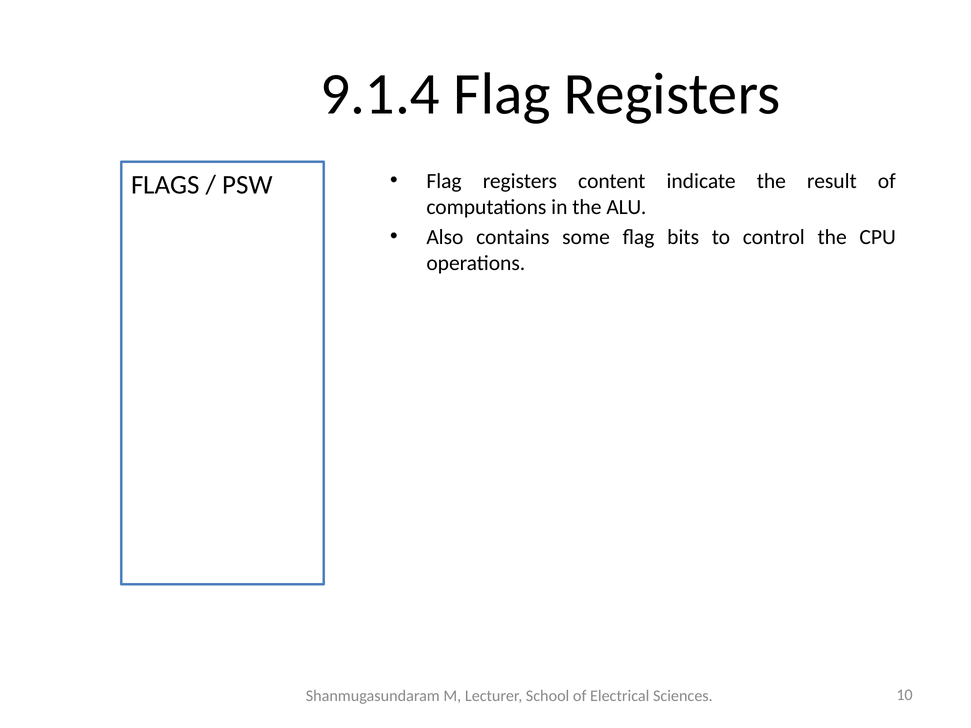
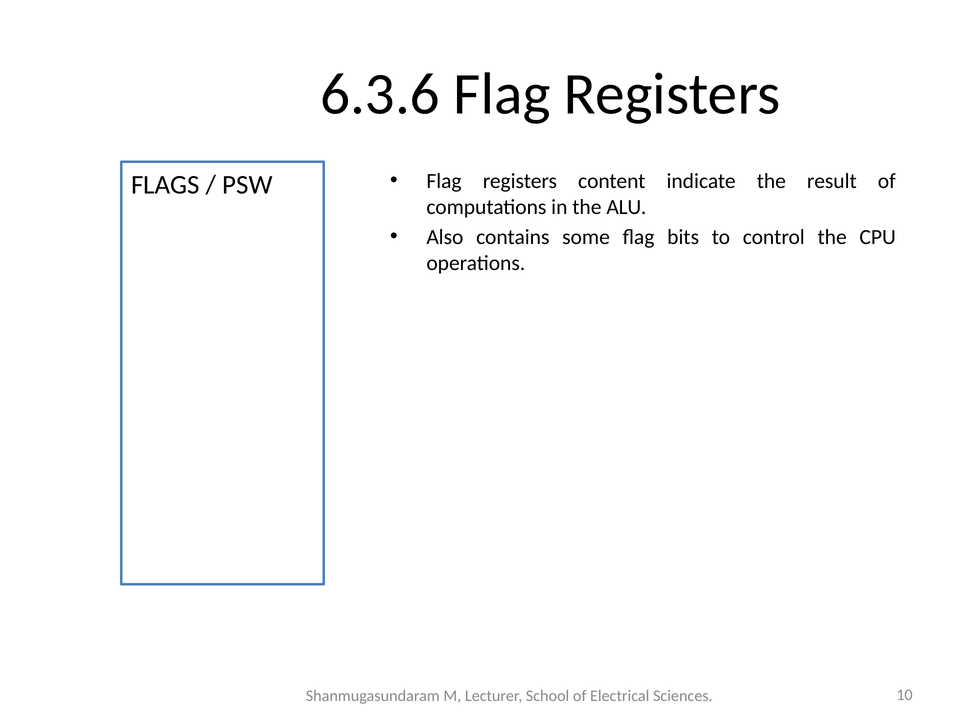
9.1.4: 9.1.4 -> 6.3.6
